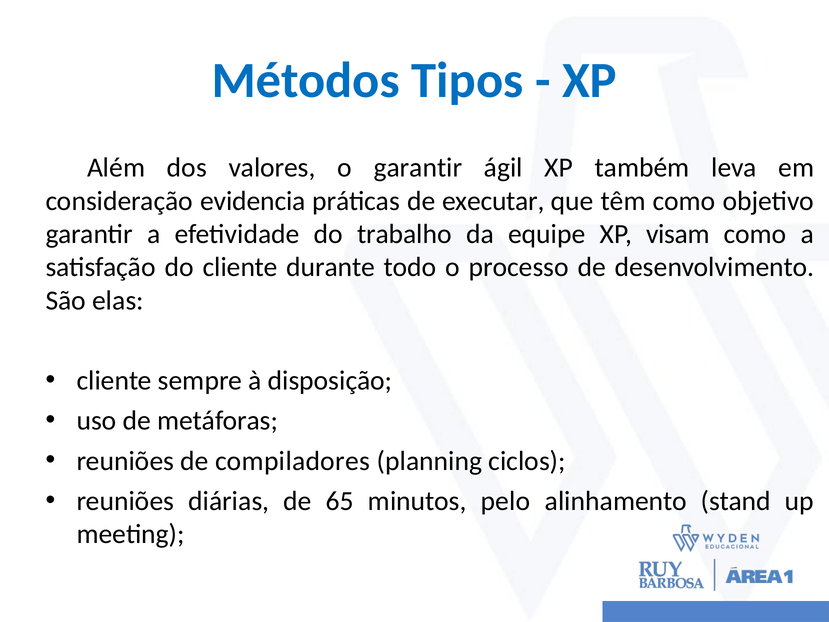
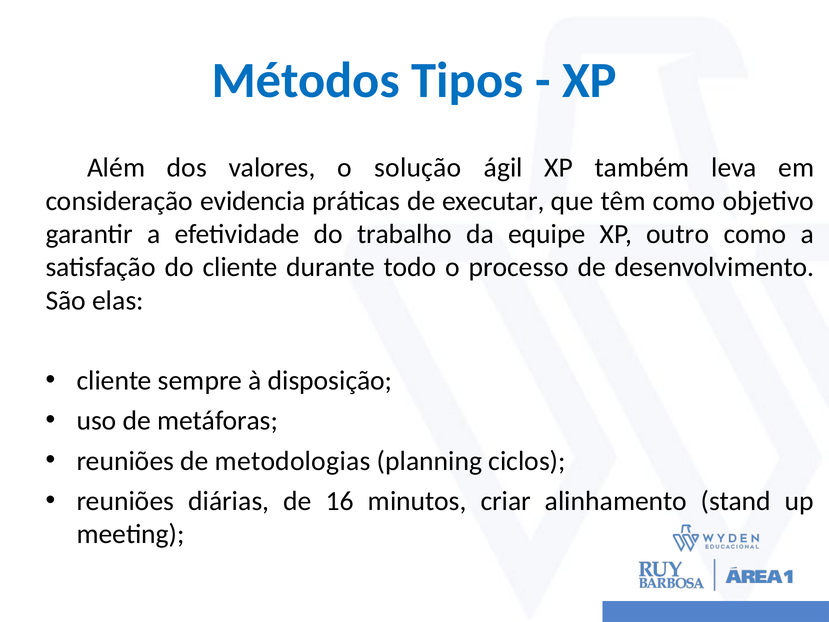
o garantir: garantir -> solução
visam: visam -> outro
compiladores: compiladores -> metodologias
65: 65 -> 16
pelo: pelo -> criar
